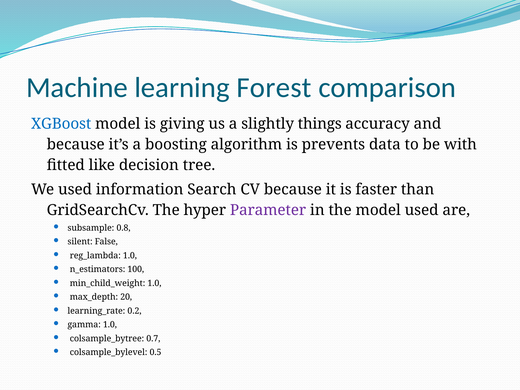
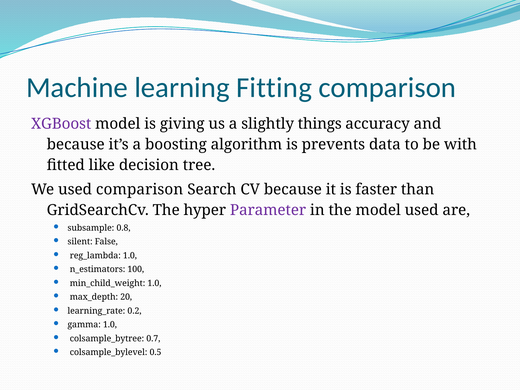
Forest: Forest -> Fitting
XGBoost colour: blue -> purple
used information: information -> comparison
